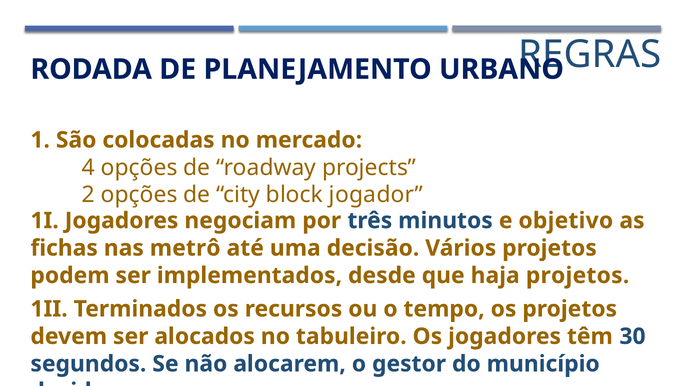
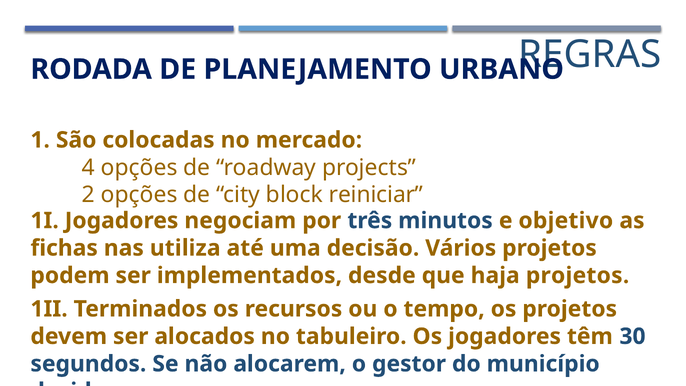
jogador: jogador -> reiniciar
metrô: metrô -> utiliza
